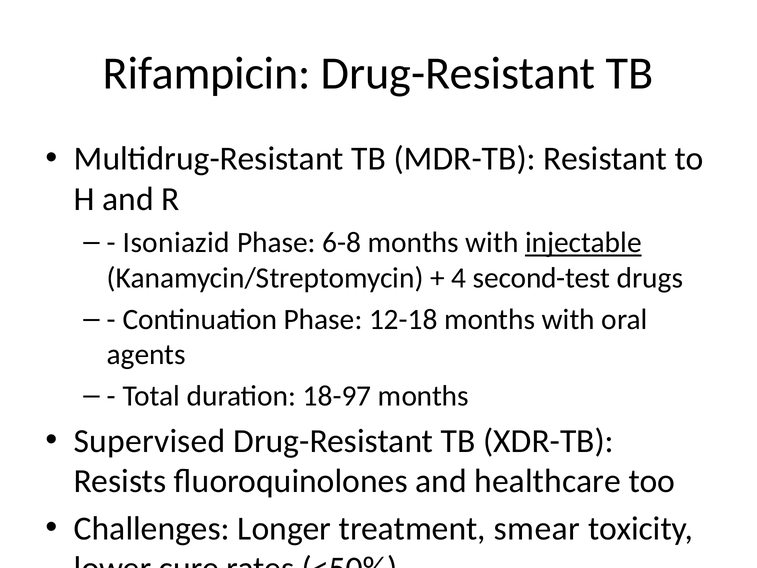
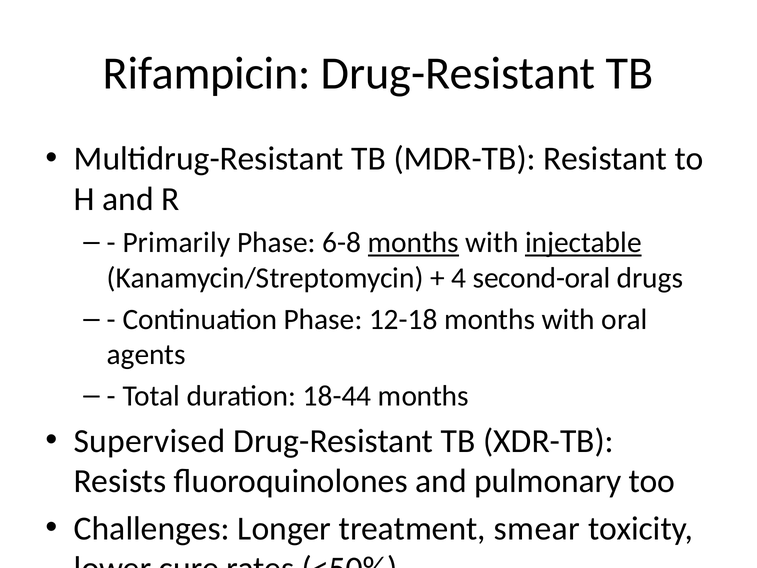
Isoniazid: Isoniazid -> Primarily
months at (413, 243) underline: none -> present
second-test: second-test -> second-oral
18-97: 18-97 -> 18-44
healthcare: healthcare -> pulmonary
